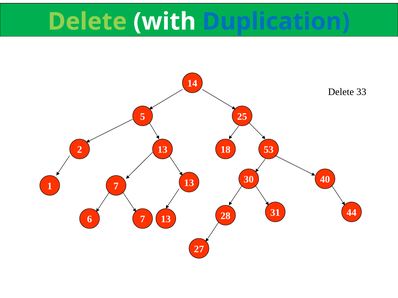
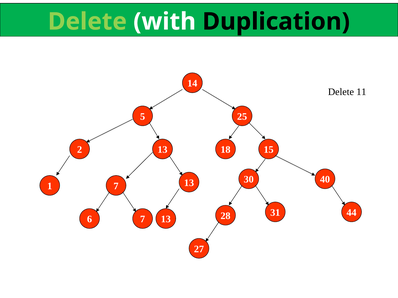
Duplication colour: blue -> black
33: 33 -> 11
18 53: 53 -> 15
